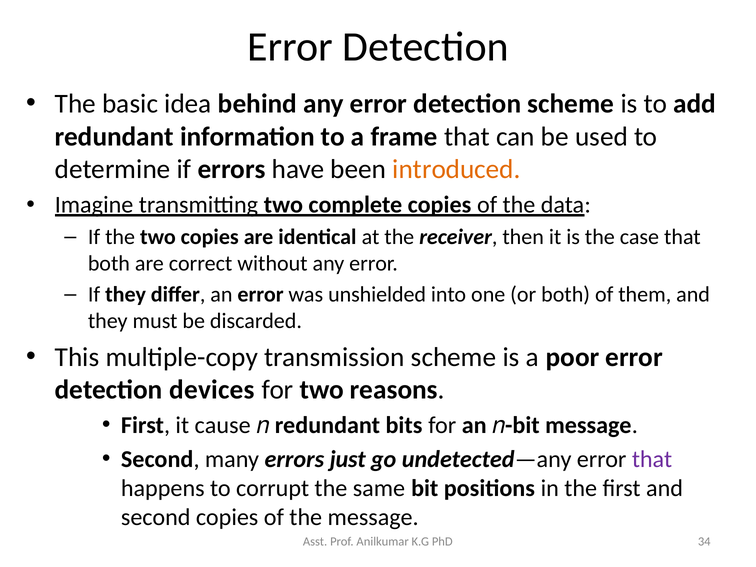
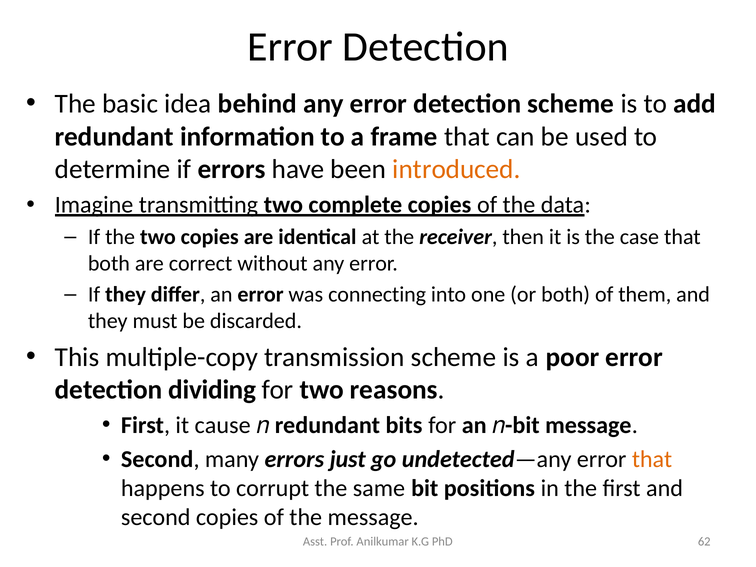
unshielded: unshielded -> connecting
devices: devices -> dividing
that at (652, 459) colour: purple -> orange
34: 34 -> 62
